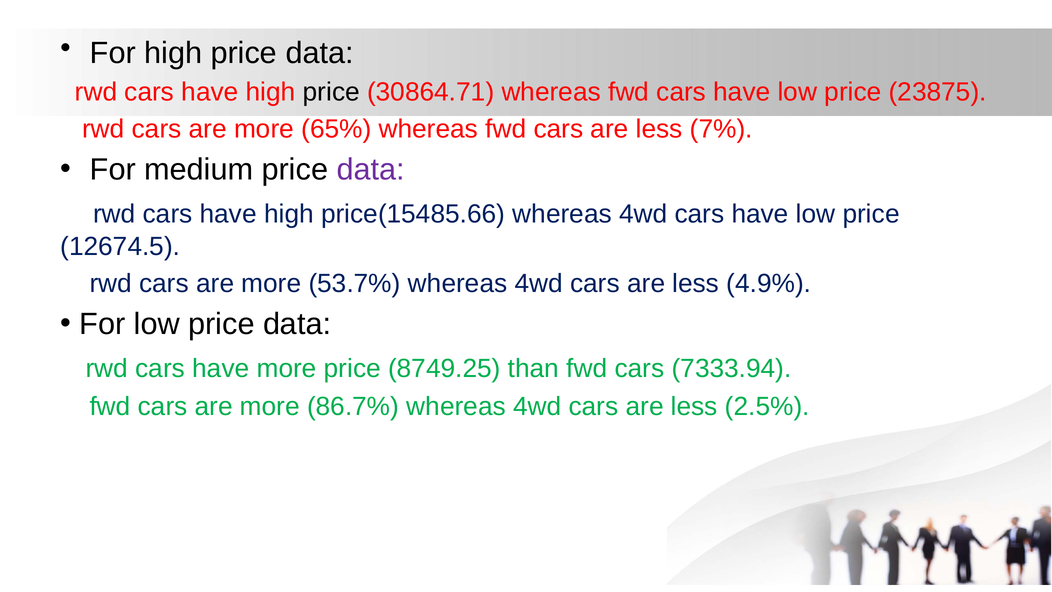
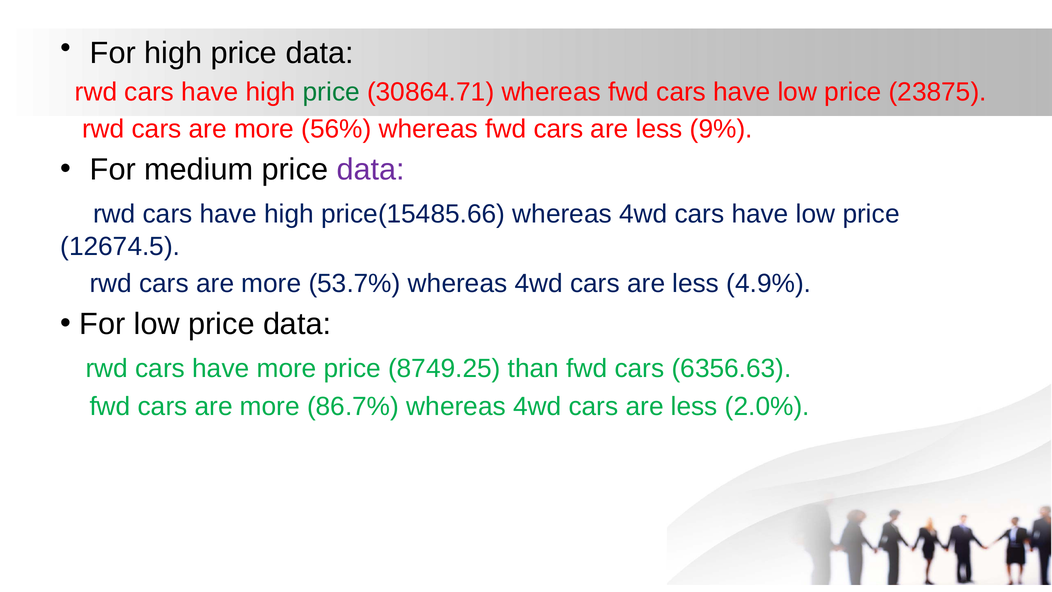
price at (331, 92) colour: black -> green
65%: 65% -> 56%
7%: 7% -> 9%
7333.94: 7333.94 -> 6356.63
2.5%: 2.5% -> 2.0%
